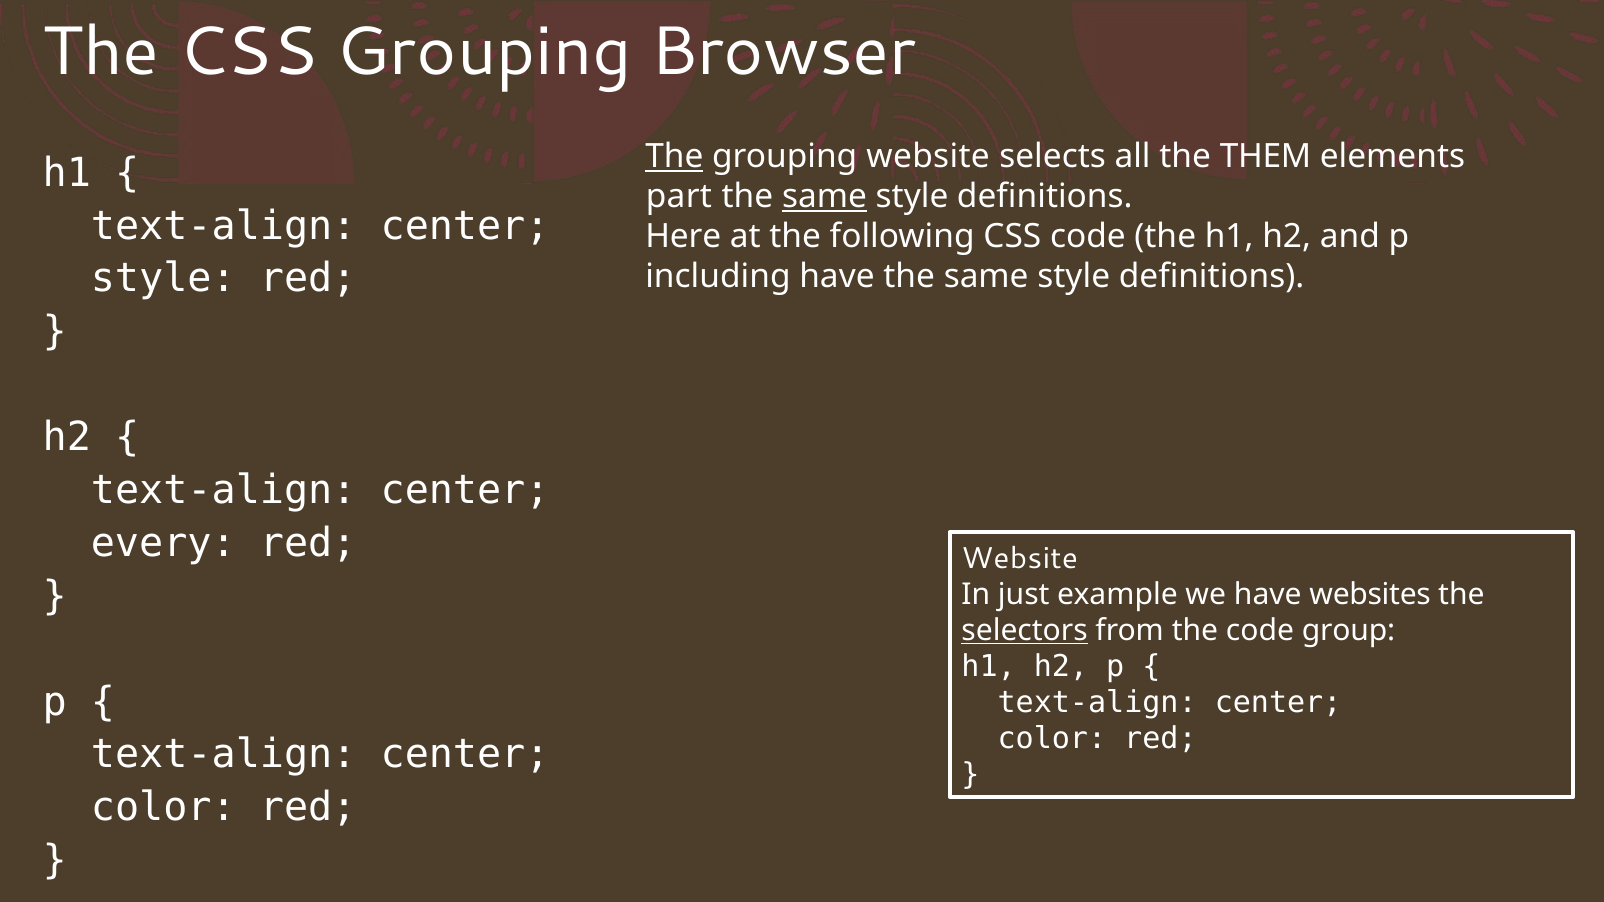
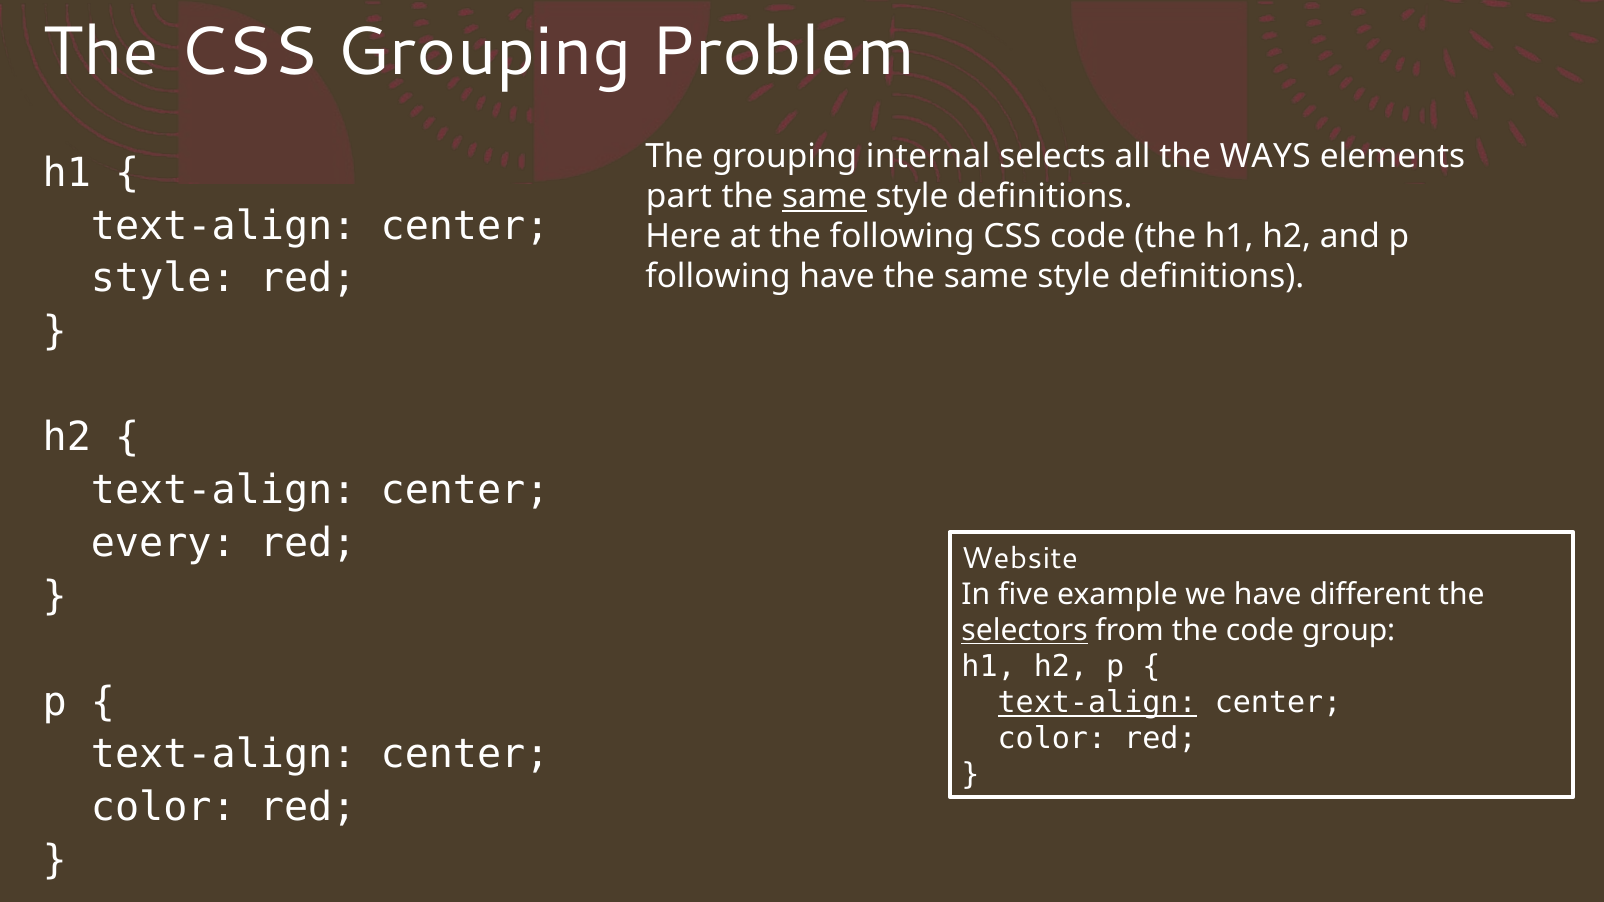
Browser: Browser -> Problem
The at (674, 157) underline: present -> none
grouping website: website -> internal
THEM: THEM -> WAYS
including at (718, 277): including -> following
just: just -> five
websites: websites -> different
text-align at (1097, 703) underline: none -> present
